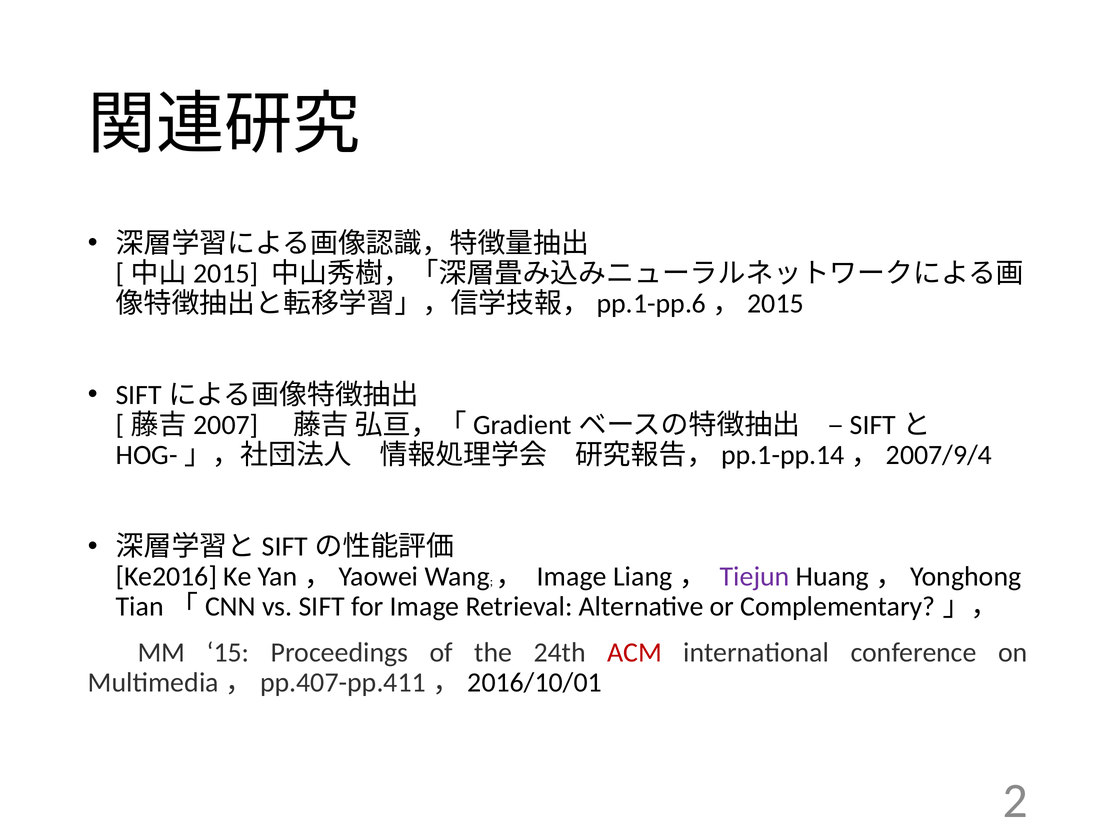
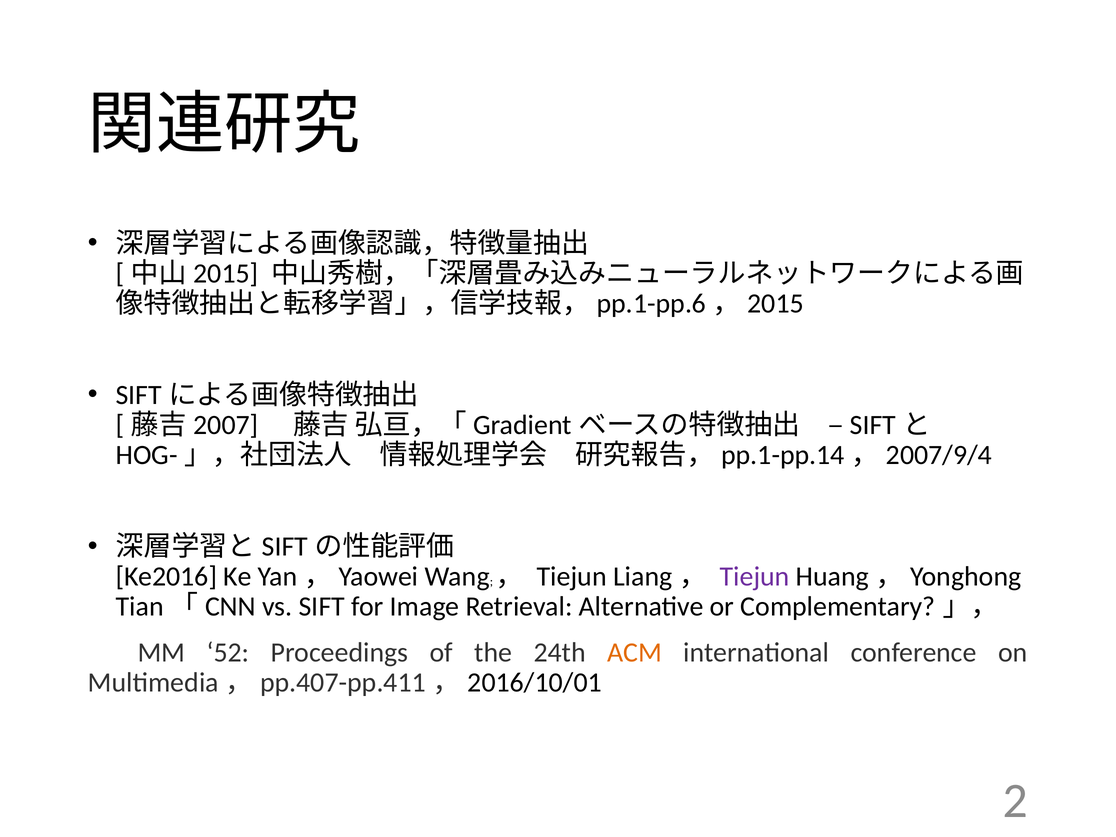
Image at (572, 577): Image -> Tiejun
15: 15 -> 52
ACM colour: red -> orange
